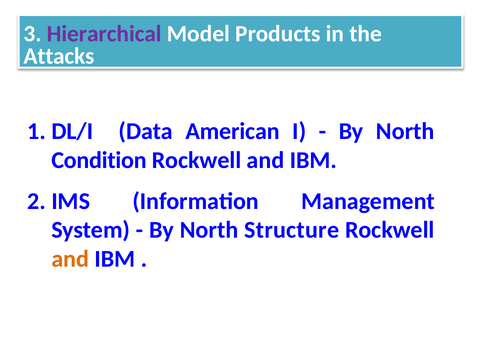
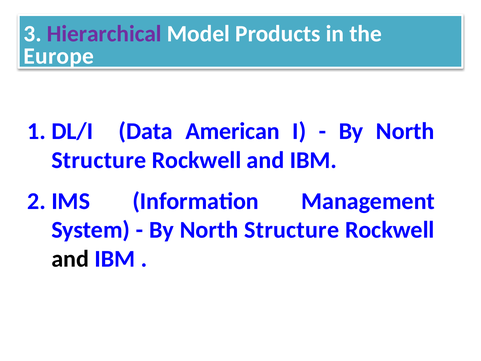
Attacks: Attacks -> Europe
Condition at (99, 160): Condition -> Structure
and at (70, 259) colour: orange -> black
